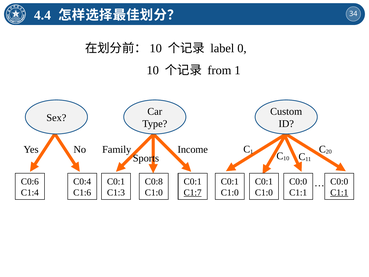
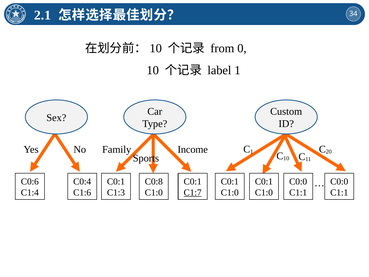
4.4: 4.4 -> 2.1
label: label -> from
from: from -> label
C1:1 at (339, 192) underline: present -> none
